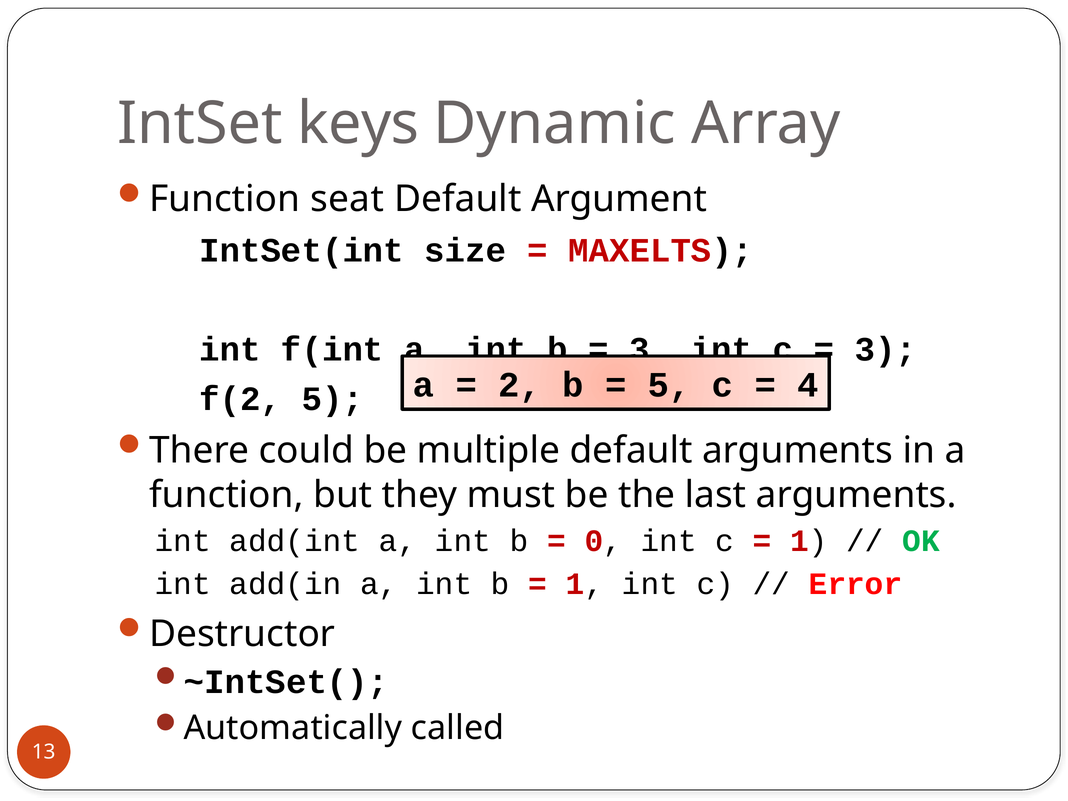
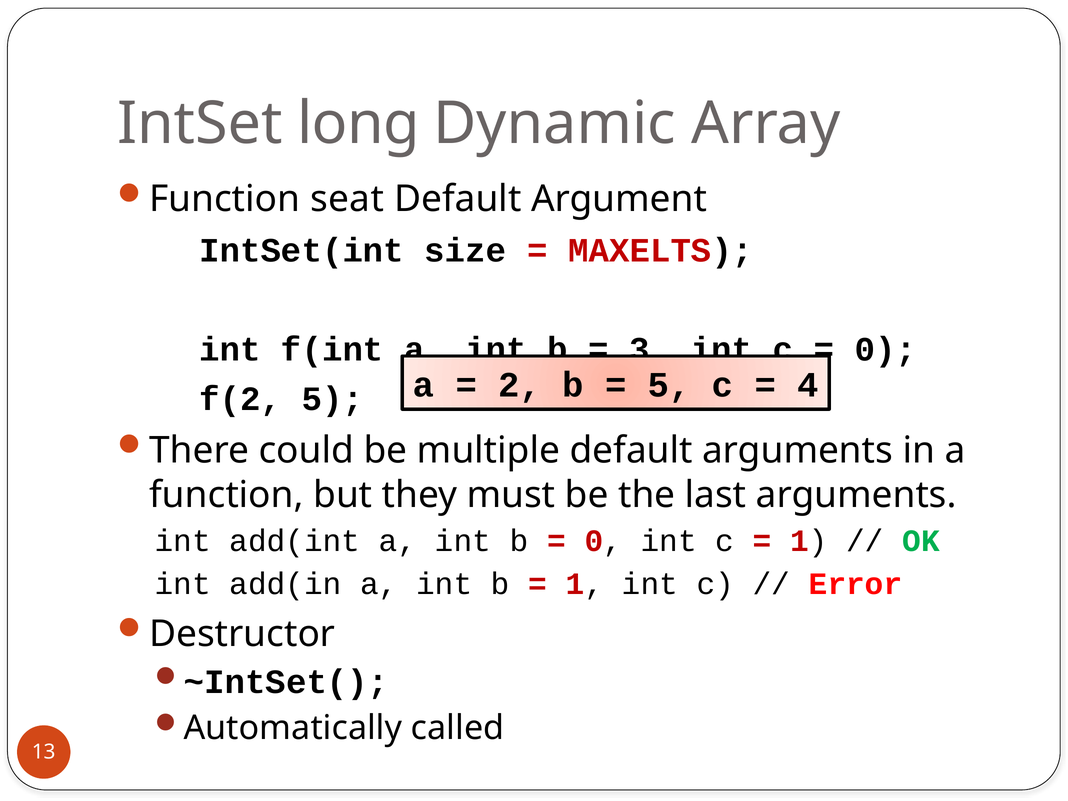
keys: keys -> long
3 at (885, 349): 3 -> 0
